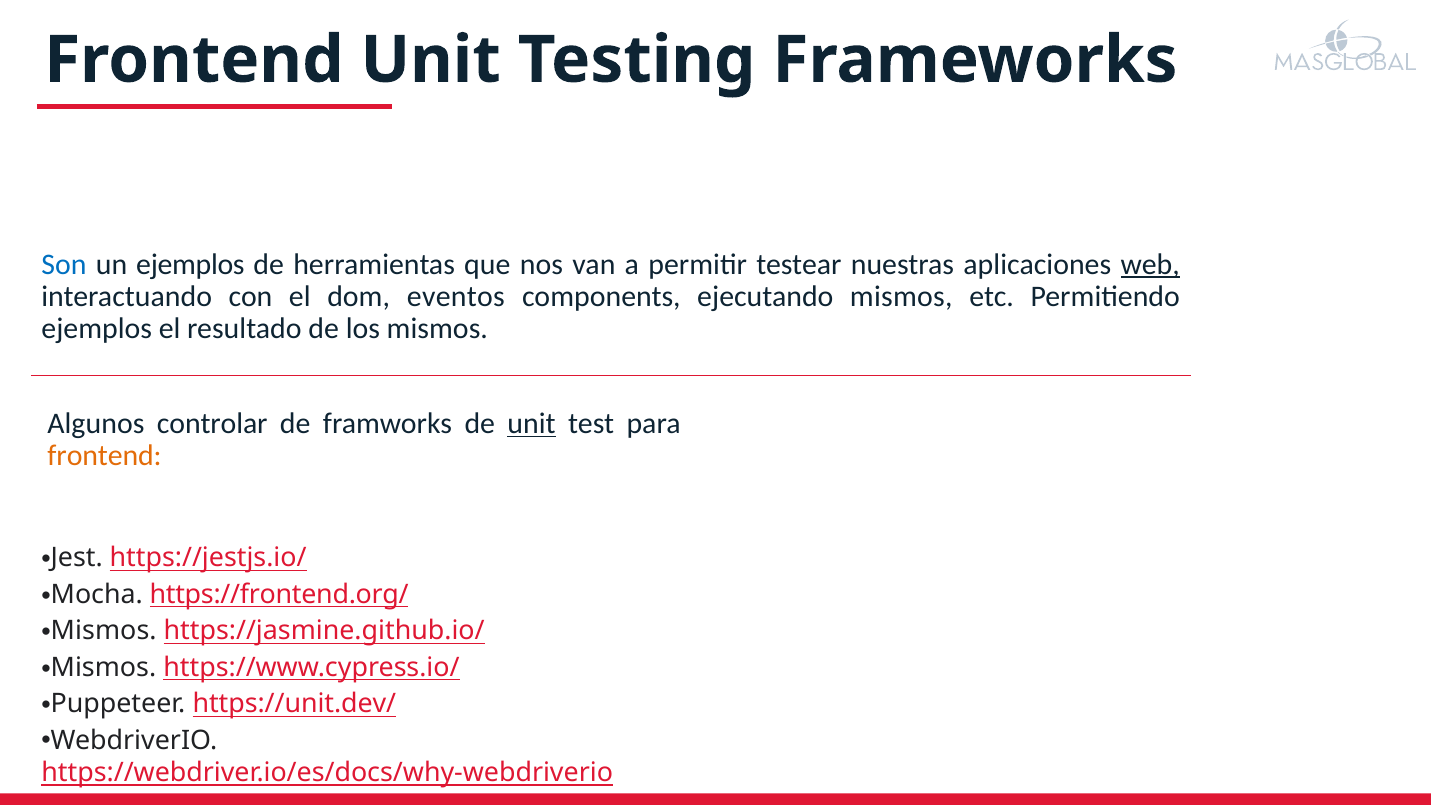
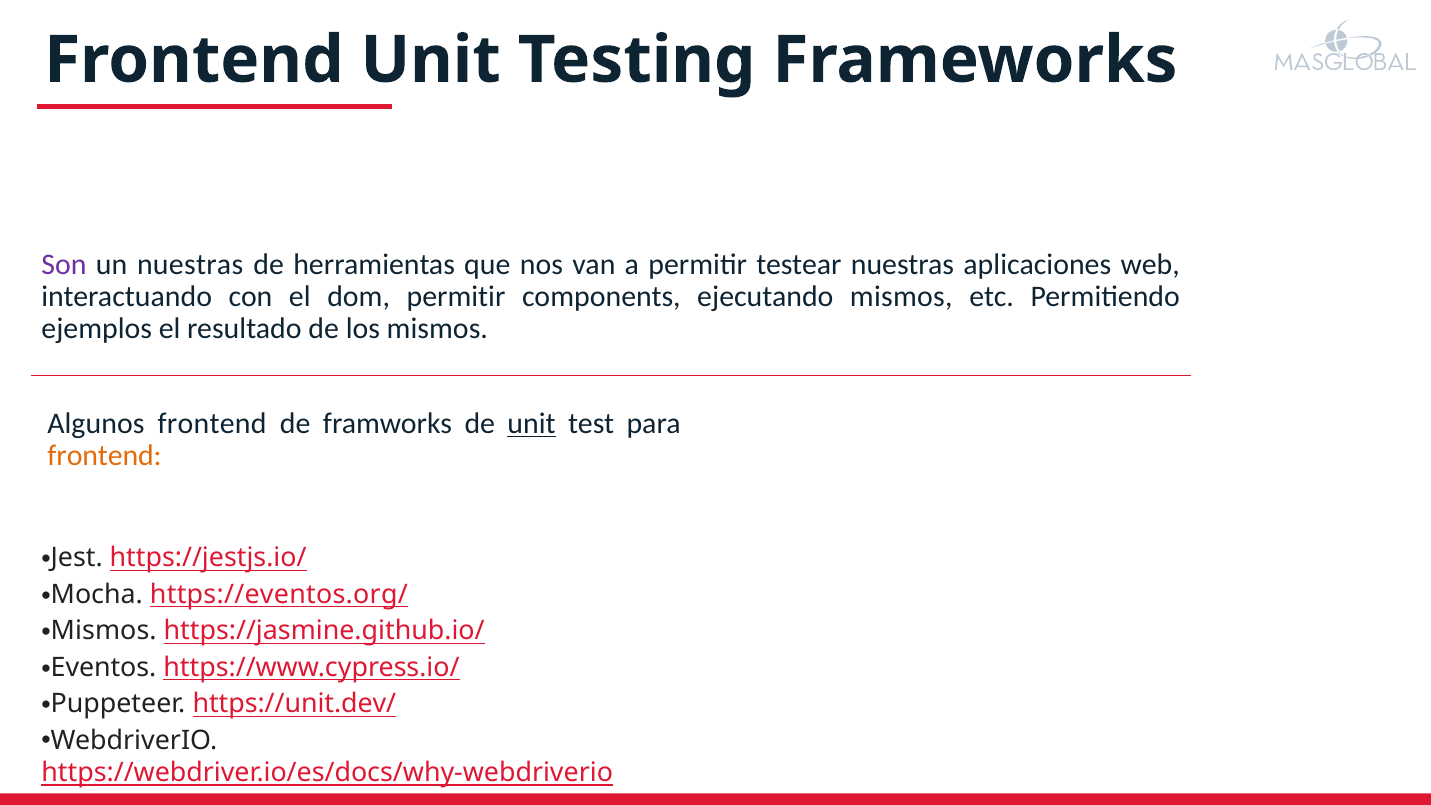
Son colour: blue -> purple
un ejemplos: ejemplos -> nuestras
web underline: present -> none
dom eventos: eventos -> permitir
Algunos controlar: controlar -> frontend
https://frontend.org/: https://frontend.org/ -> https://eventos.org/
Mismos at (103, 668): Mismos -> Eventos
